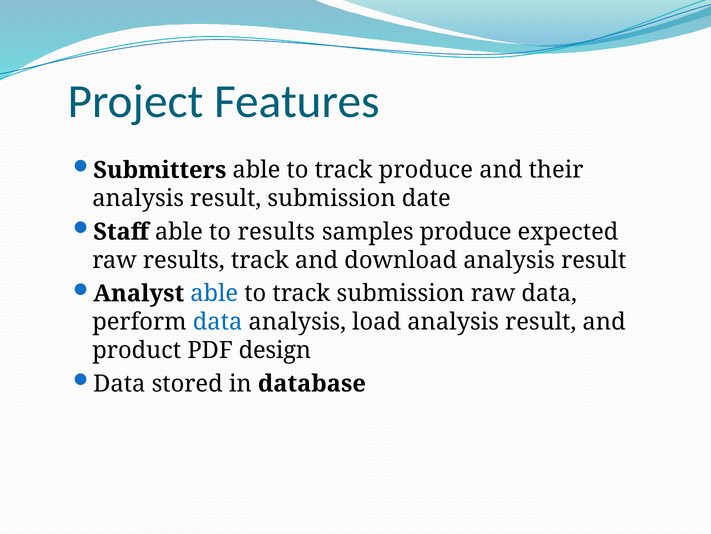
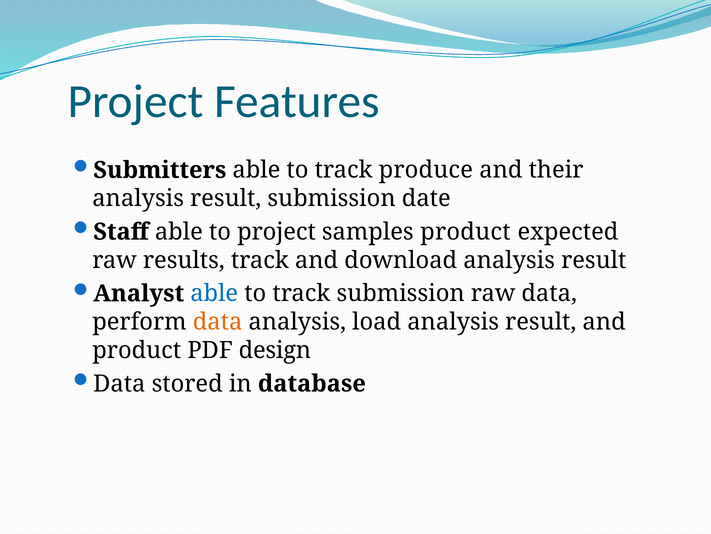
to results: results -> project
samples produce: produce -> product
data at (218, 322) colour: blue -> orange
